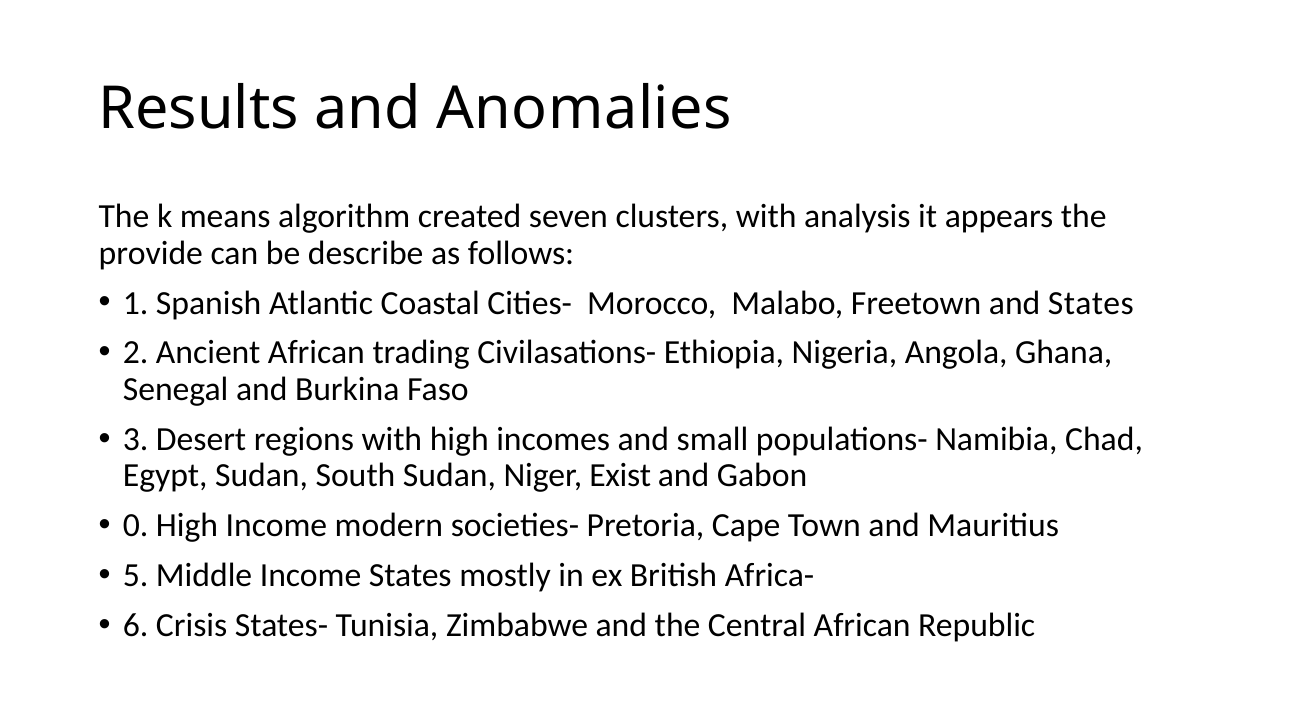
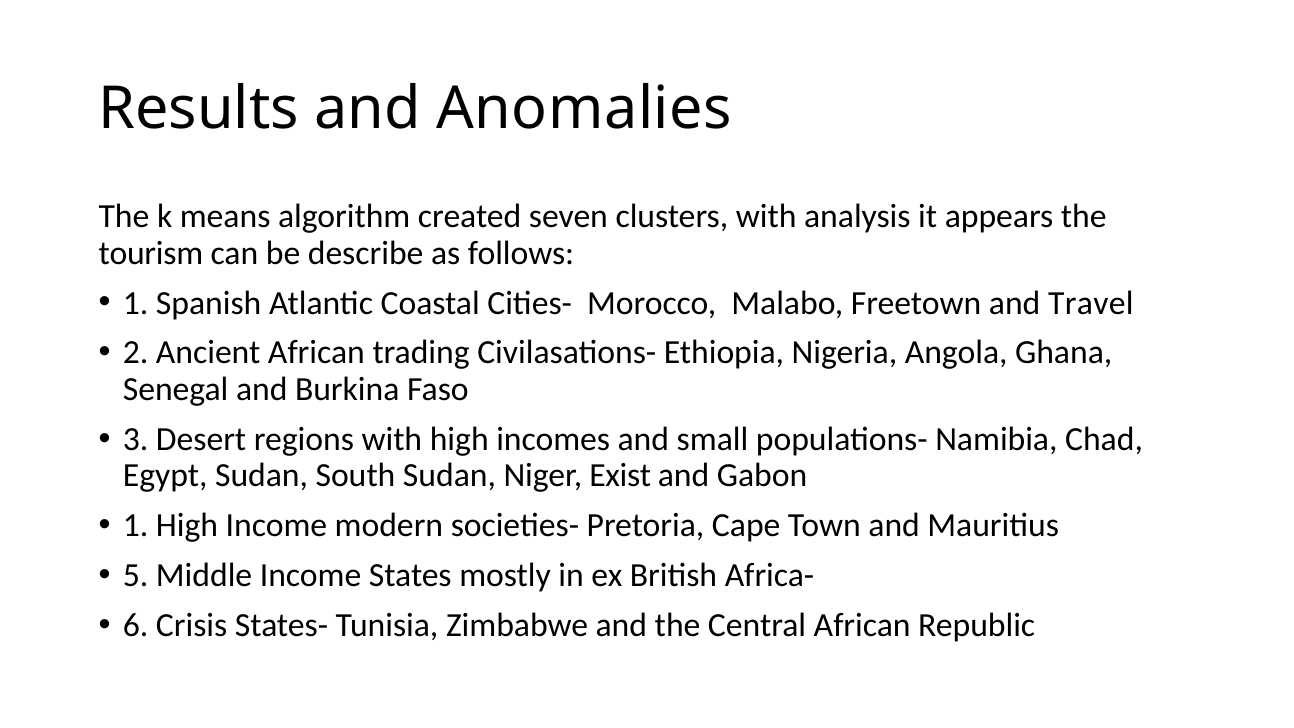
provide: provide -> tourism
and States: States -> Travel
0 at (136, 525): 0 -> 1
